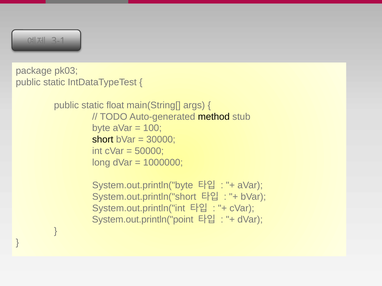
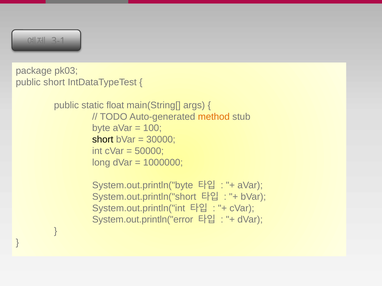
static at (54, 82): static -> short
method colour: black -> orange
System.out.println("point: System.out.println("point -> System.out.println("error
